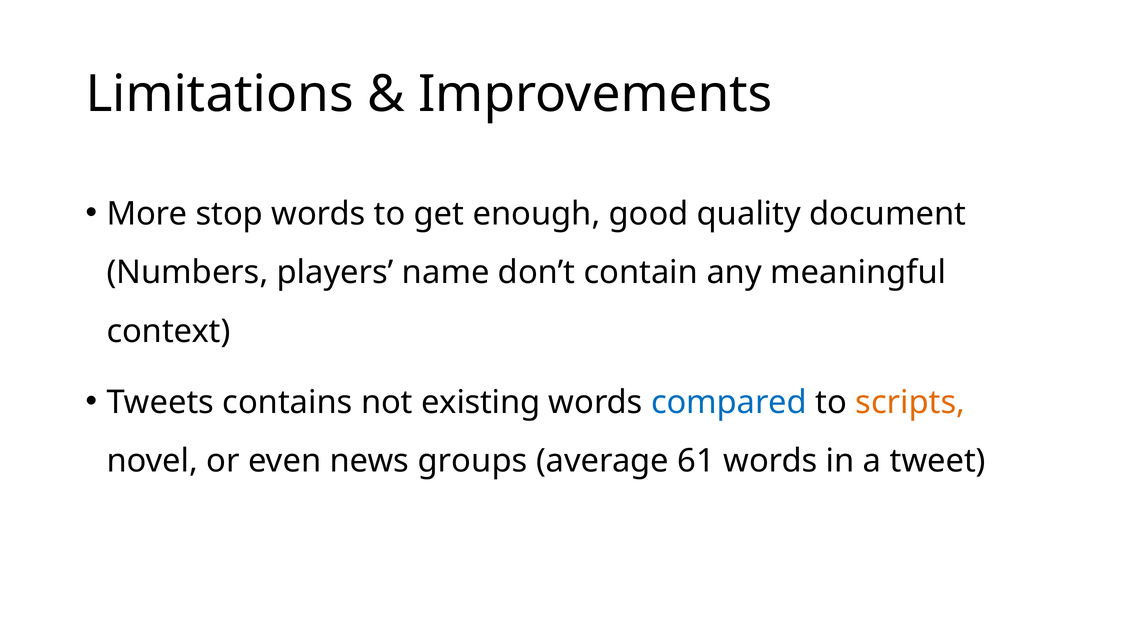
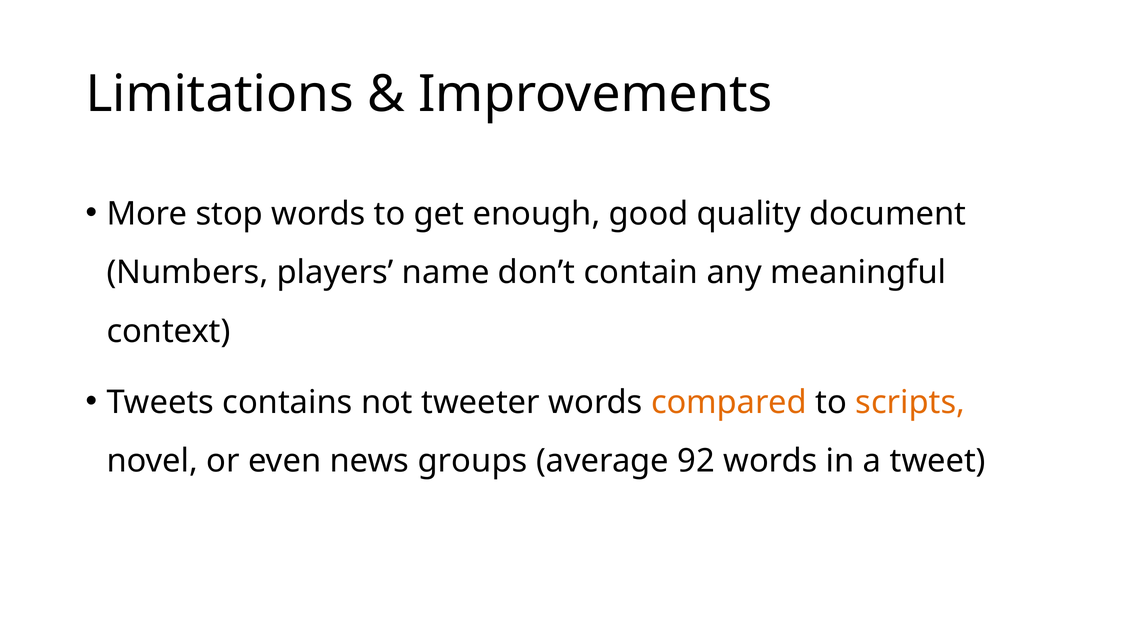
existing: existing -> tweeter
compared colour: blue -> orange
61: 61 -> 92
